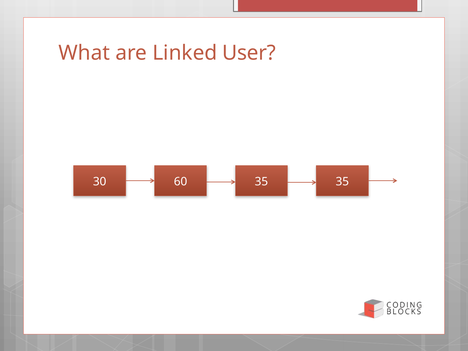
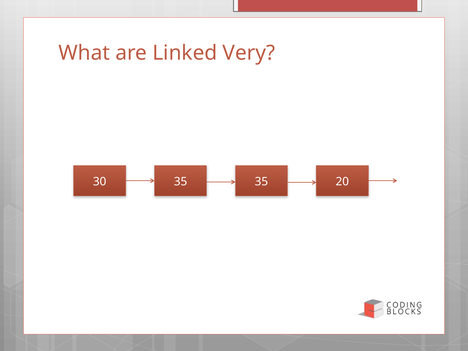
User: User -> Very
30 60: 60 -> 35
35 35: 35 -> 20
